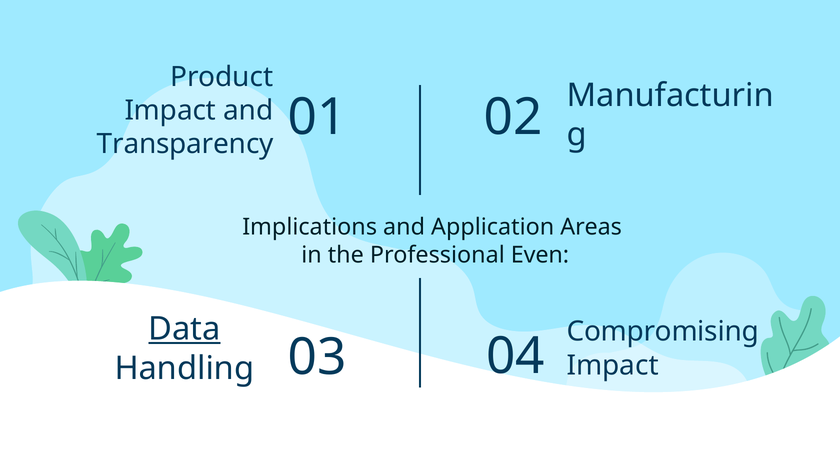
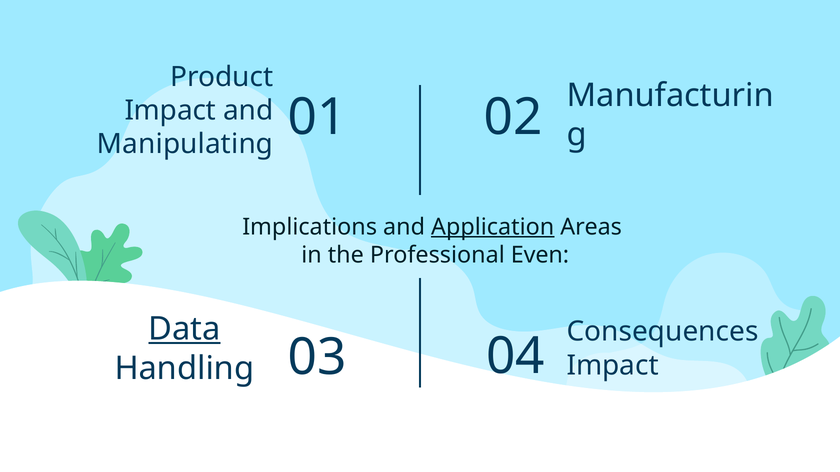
Transparency: Transparency -> Manipulating
Application underline: none -> present
Compromising: Compromising -> Consequences
